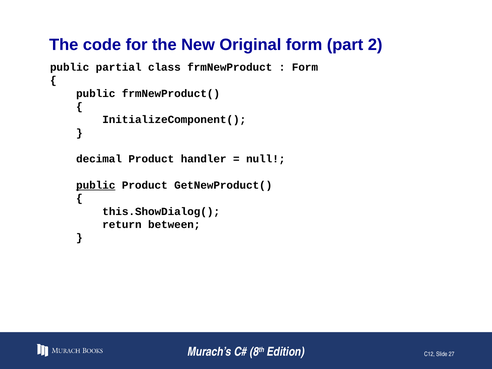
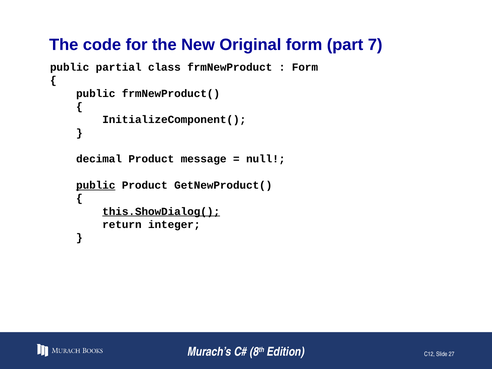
2: 2 -> 7
handler: handler -> message
this.ShowDialog( underline: none -> present
between: between -> integer
